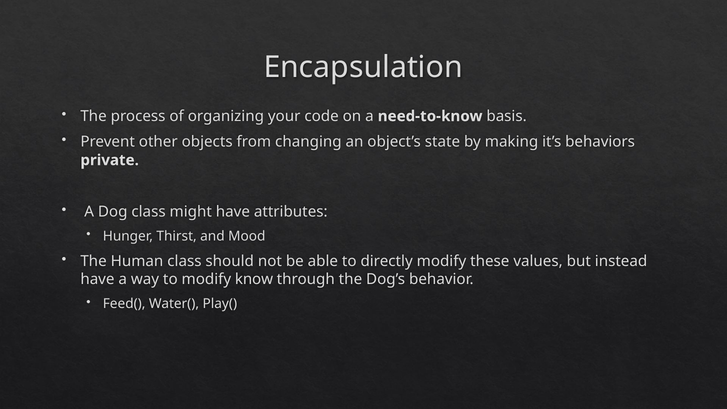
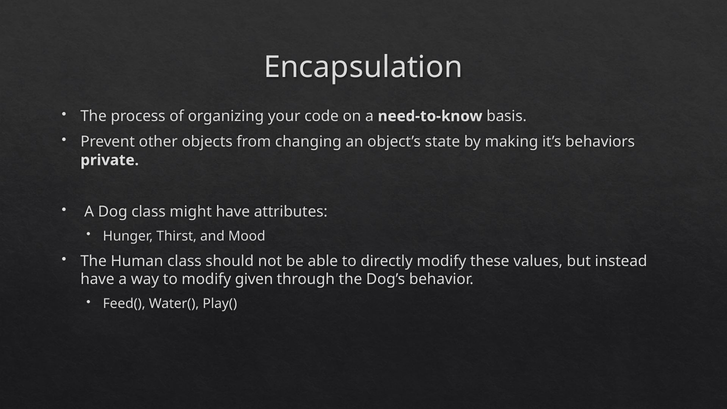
know: know -> given
